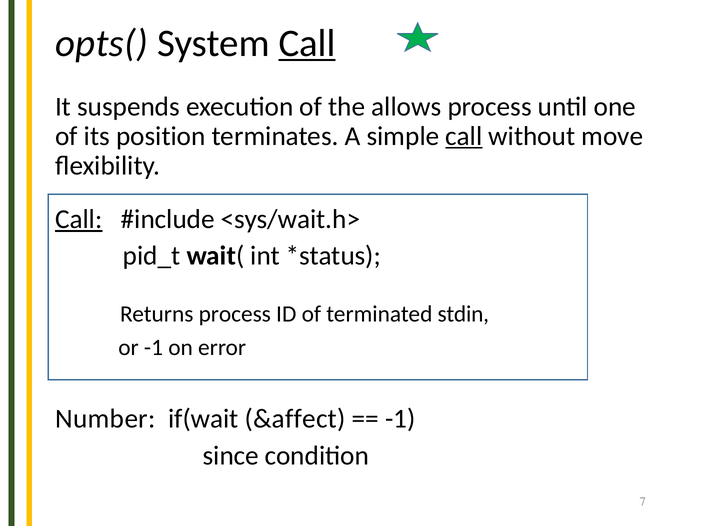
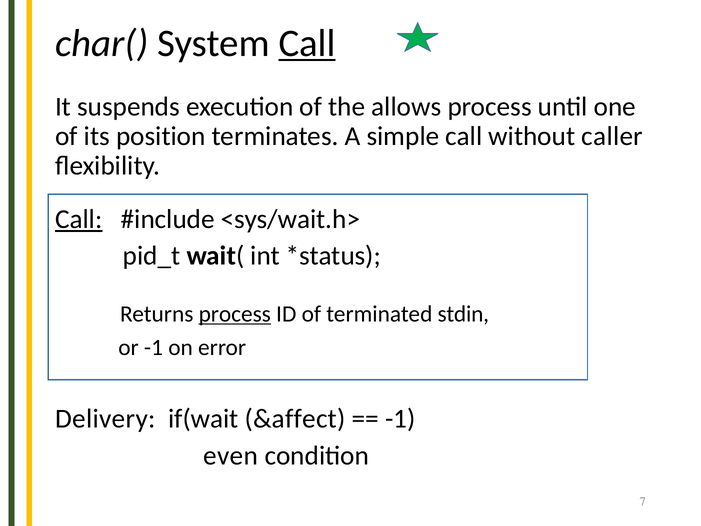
opts(: opts( -> char(
call at (464, 136) underline: present -> none
move: move -> caller
process at (235, 314) underline: none -> present
Number: Number -> Delivery
since: since -> even
